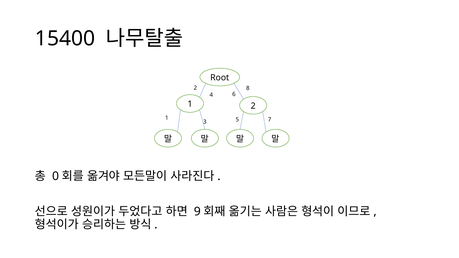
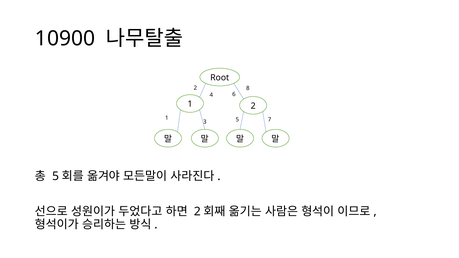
15400: 15400 -> 10900
0 at (56, 176): 0 -> 5
9 at (197, 212): 9 -> 2
